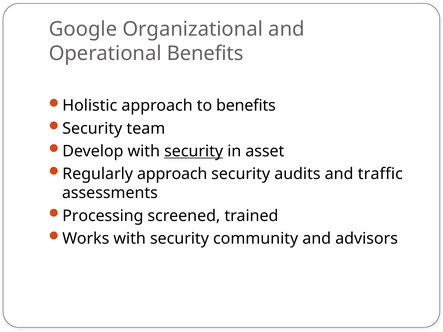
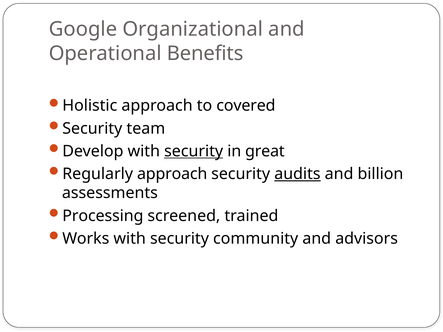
to benefits: benefits -> covered
asset: asset -> great
audits underline: none -> present
traffic: traffic -> billion
